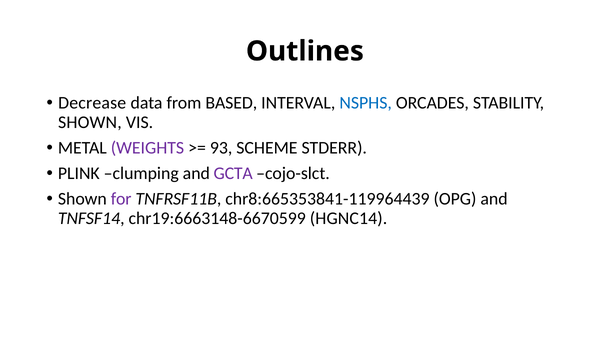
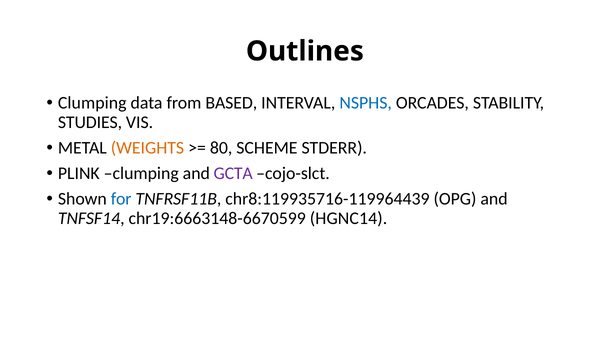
Decrease at (92, 103): Decrease -> Clumping
SHOWN at (90, 122): SHOWN -> STUDIES
WEIGHTS colour: purple -> orange
93: 93 -> 80
for colour: purple -> blue
chr8:665353841-119964439: chr8:665353841-119964439 -> chr8:119935716-119964439
